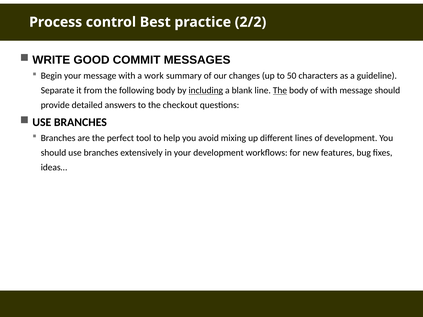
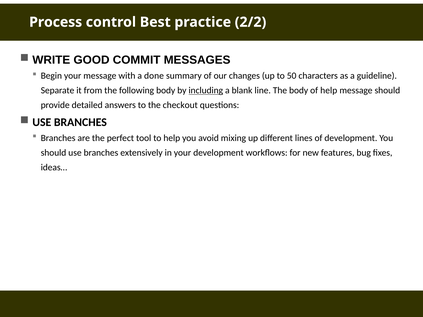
work: work -> done
The at (280, 91) underline: present -> none
of with: with -> help
